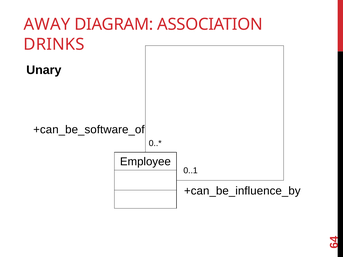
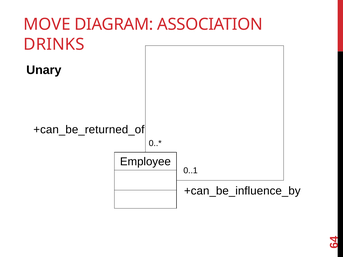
AWAY: AWAY -> MOVE
+can_be_software_of: +can_be_software_of -> +can_be_returned_of
